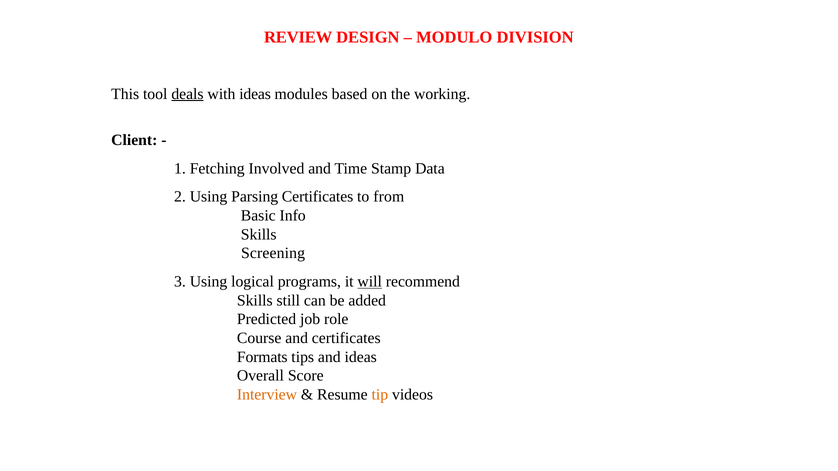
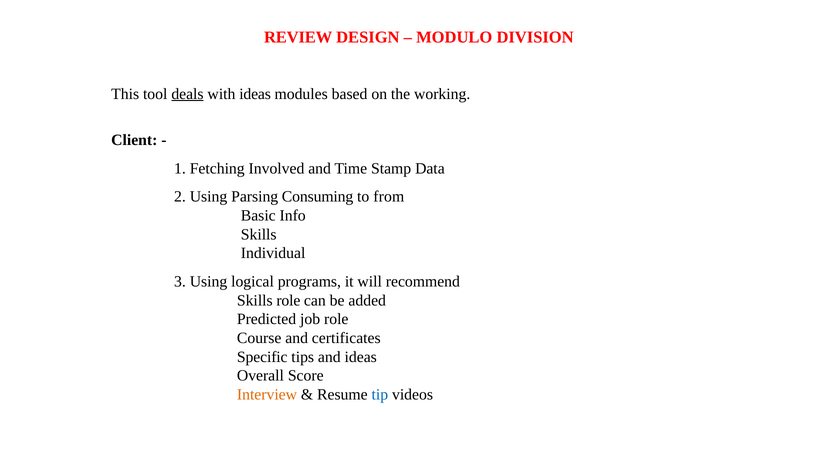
Parsing Certificates: Certificates -> Consuming
Screening: Screening -> Individual
will underline: present -> none
Skills still: still -> role
Formats: Formats -> Specific
tip colour: orange -> blue
